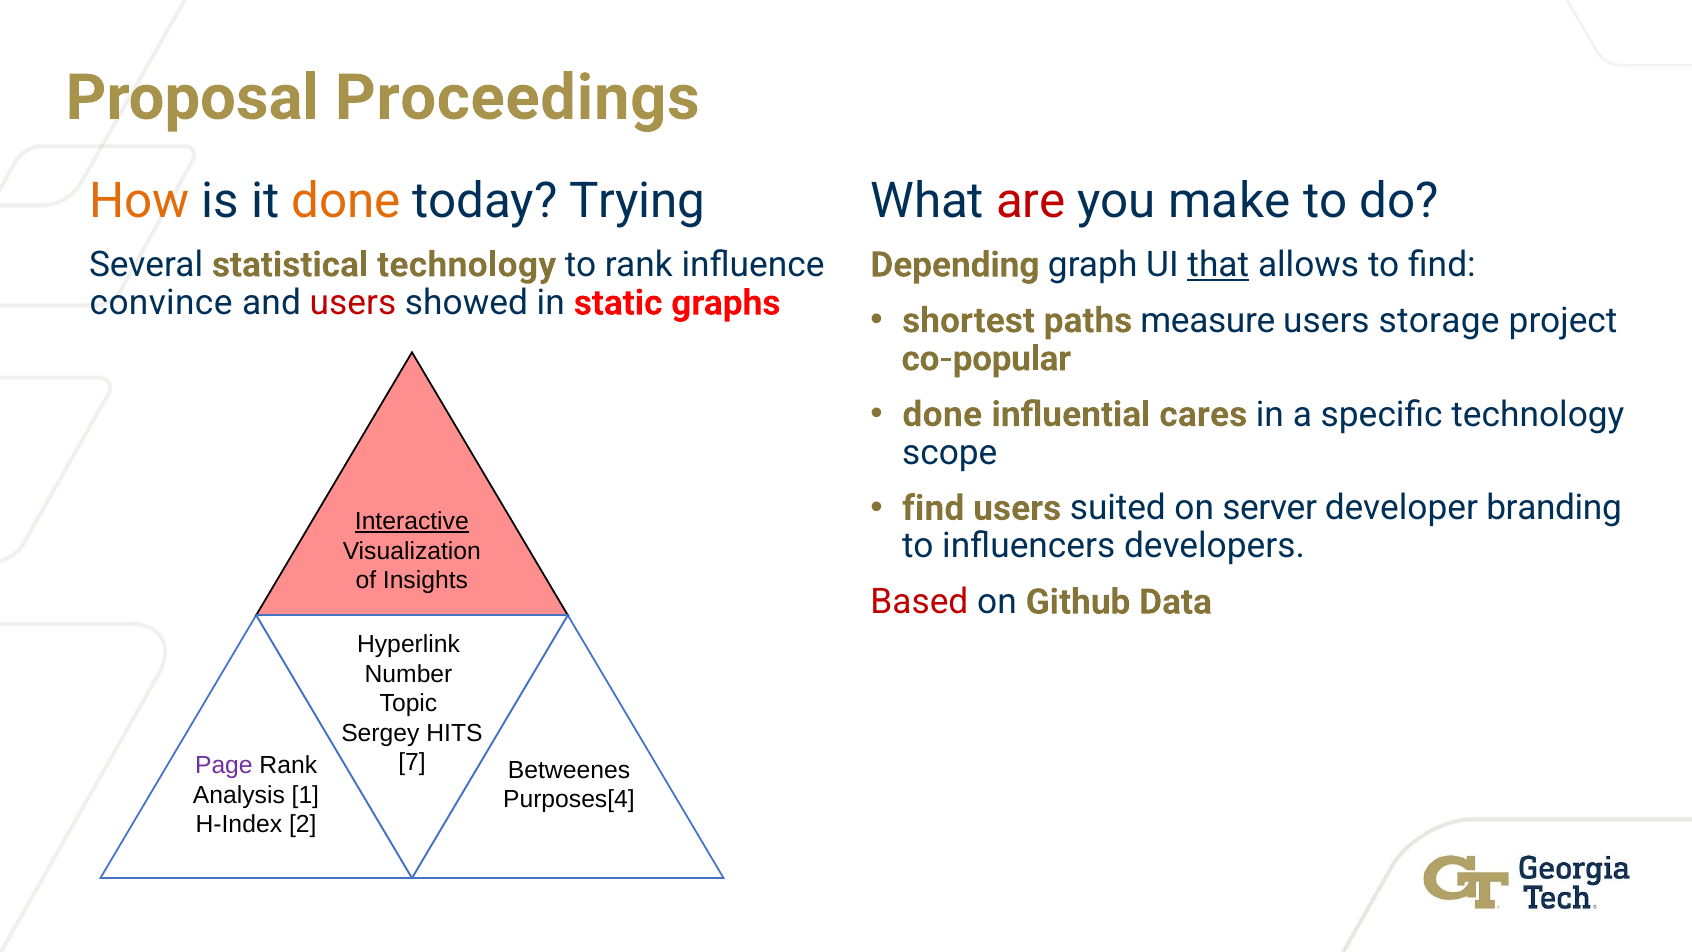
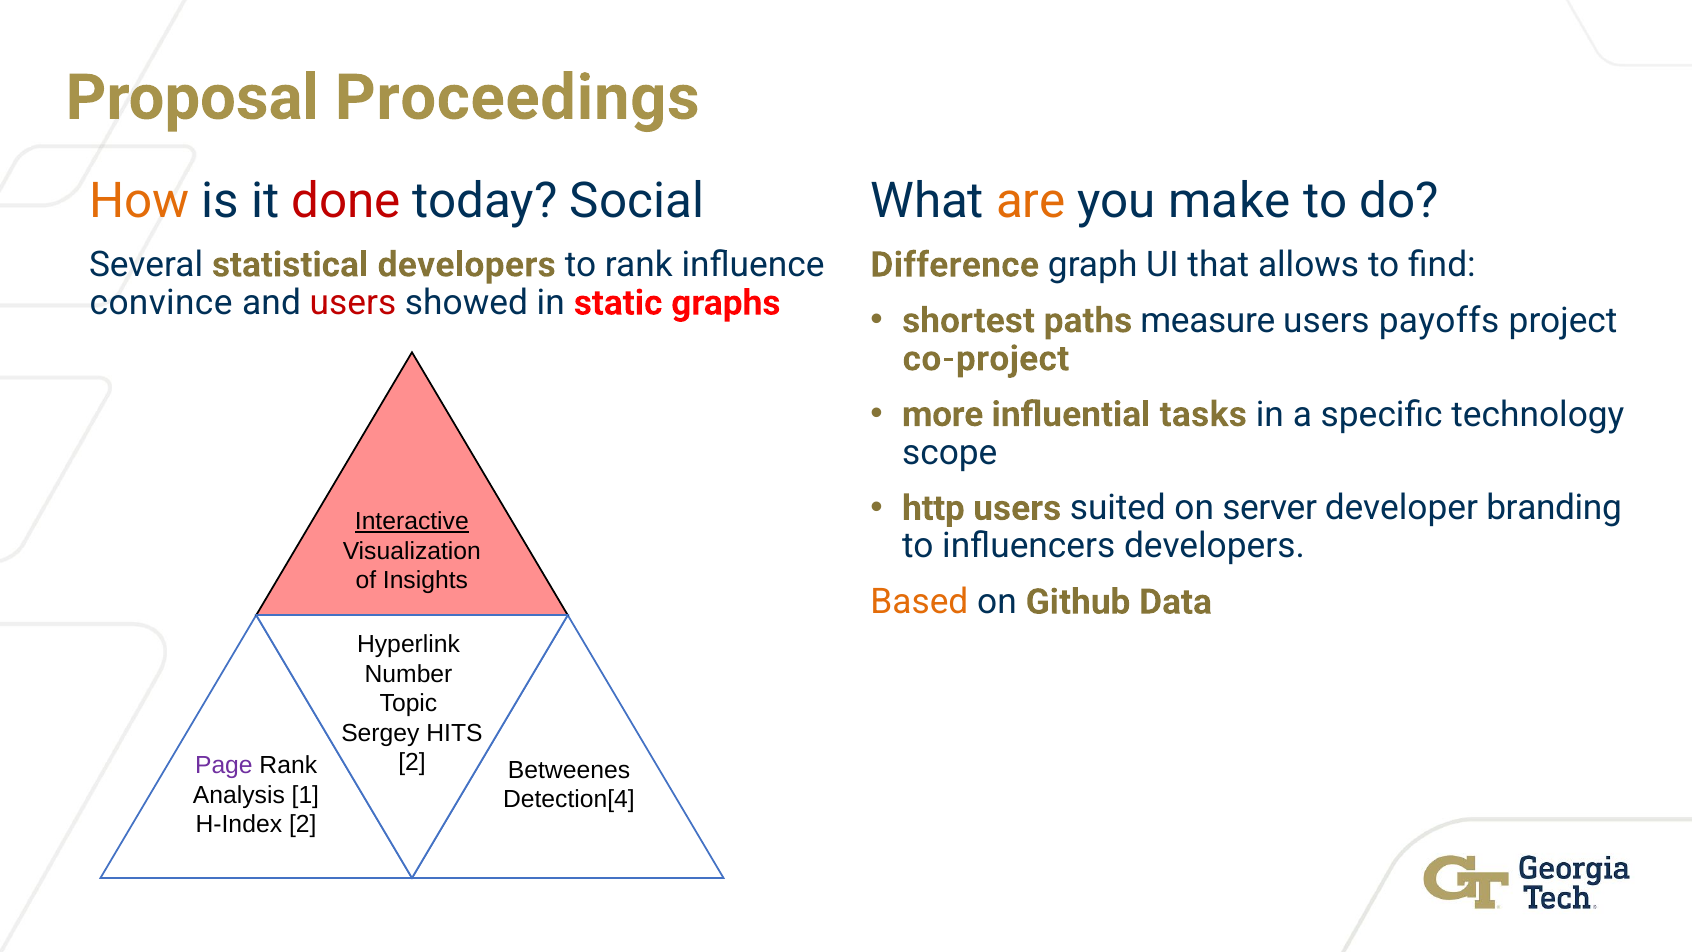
done at (346, 201) colour: orange -> red
Trying: Trying -> Social
are colour: red -> orange
statistical technology: technology -> developers
Depending: Depending -> Difference
that underline: present -> none
storage: storage -> payoffs
co-popular: co-popular -> co-project
done at (942, 414): done -> more
cares: cares -> tasks
find at (933, 508): find -> http
Based colour: red -> orange
7 at (412, 763): 7 -> 2
Purposes[4: Purposes[4 -> Detection[4
